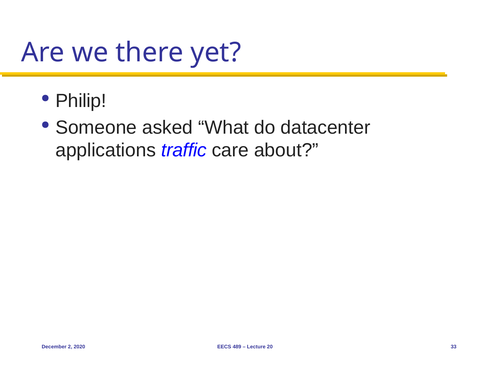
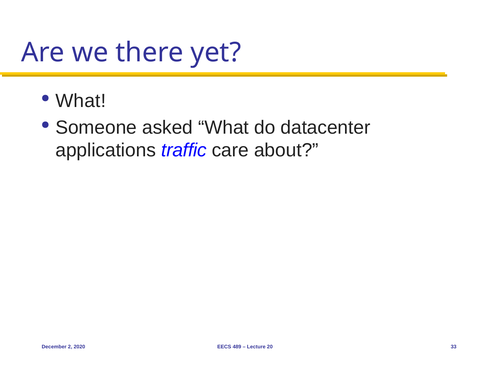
Philip at (81, 101): Philip -> What
